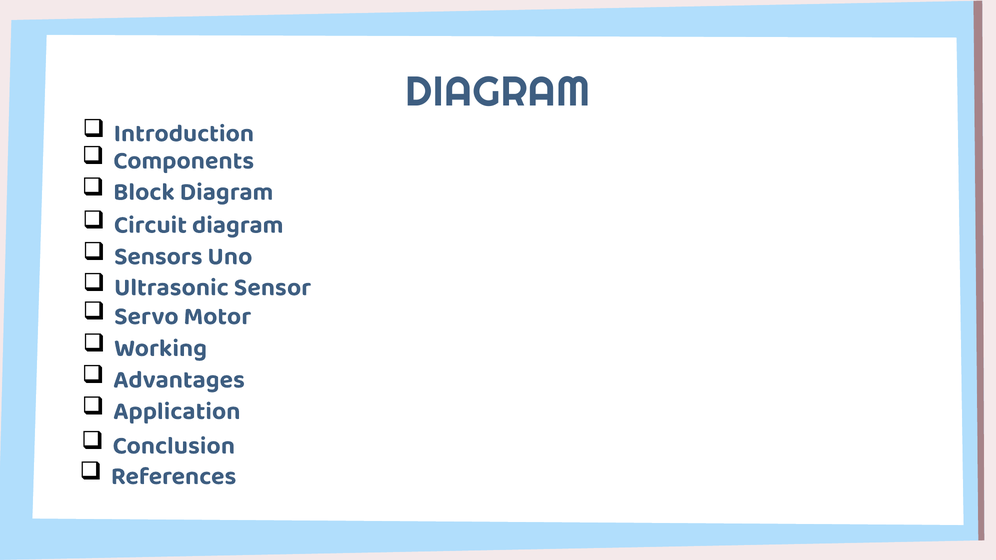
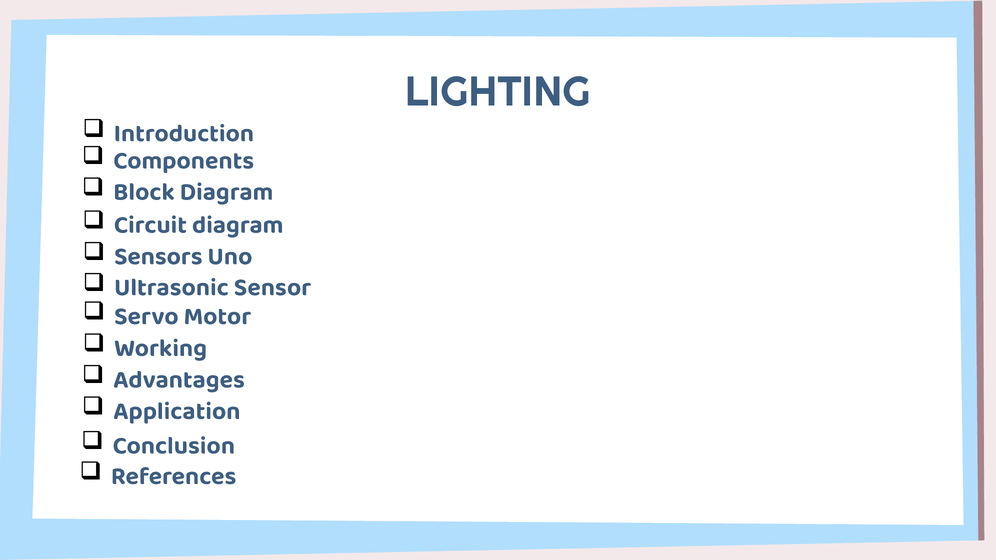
DIAGRAM at (498, 92): DIAGRAM -> LIGHTING
